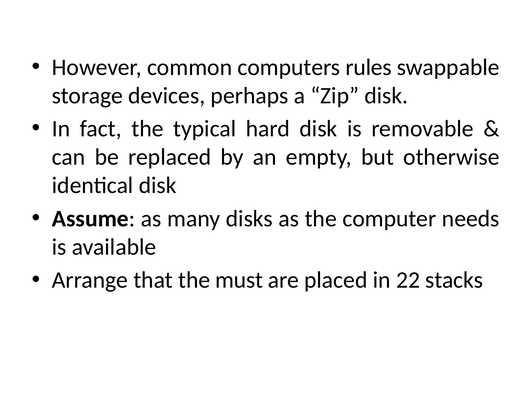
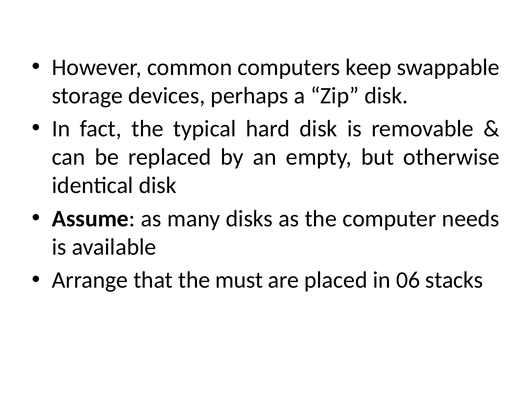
rules: rules -> keep
22: 22 -> 06
